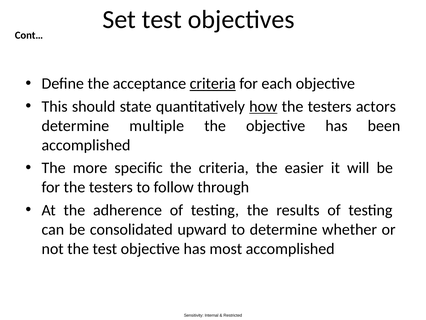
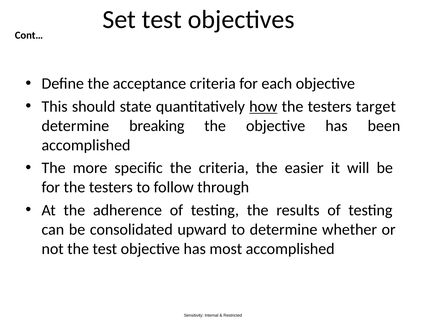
criteria at (213, 84) underline: present -> none
actors: actors -> target
multiple: multiple -> breaking
